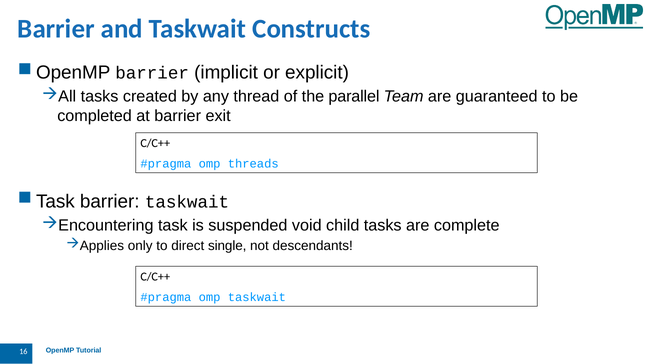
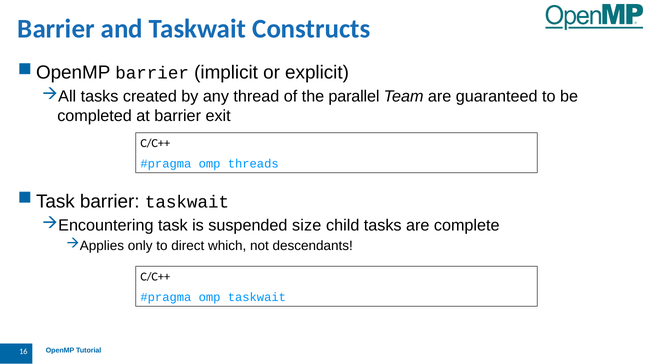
void: void -> size
single: single -> which
